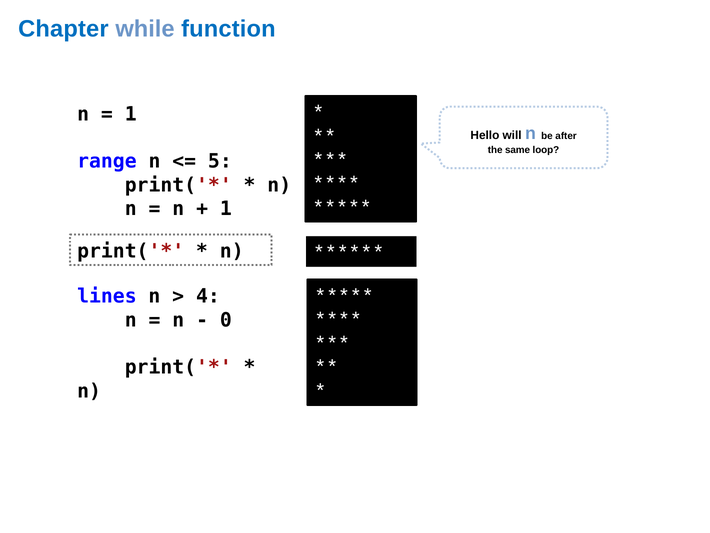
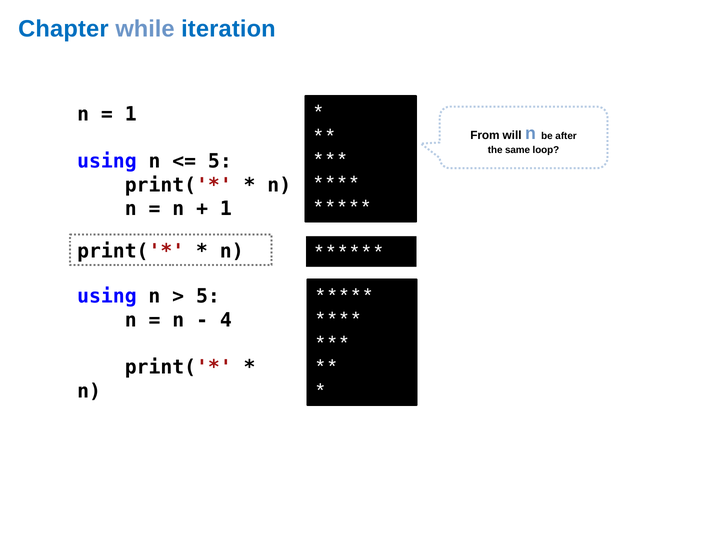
function: function -> iteration
Hello: Hello -> From
range at (107, 161): range -> using
lines at (107, 296): lines -> using
4 at (208, 296): 4 -> 5
0: 0 -> 4
